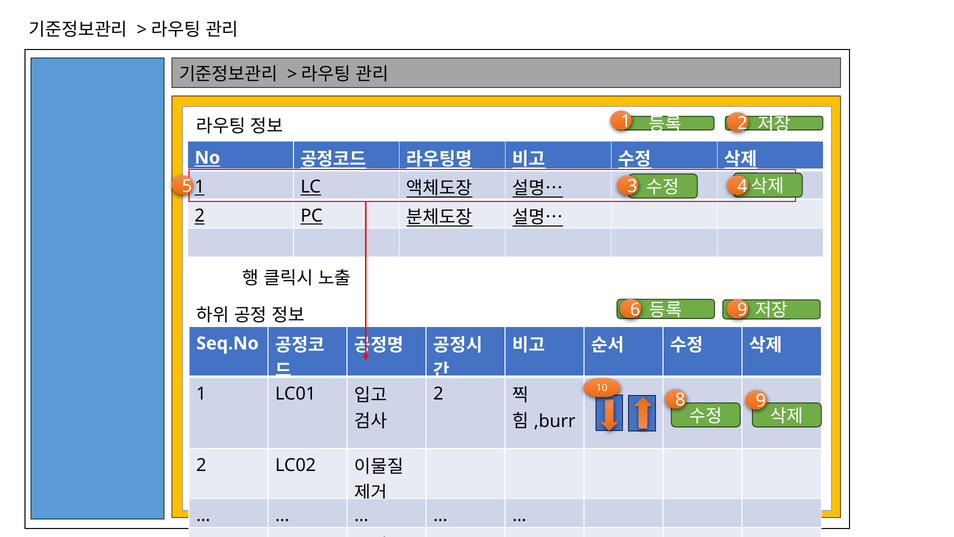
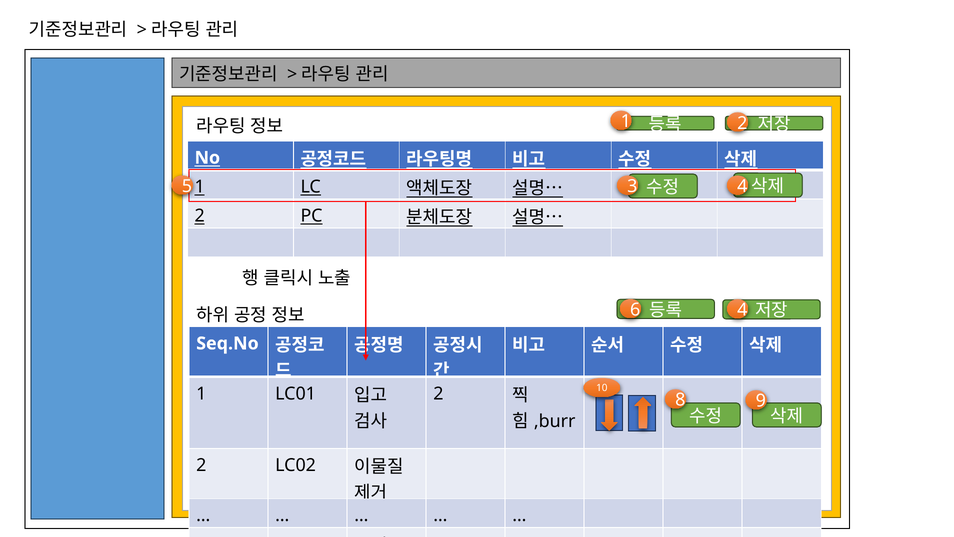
6 9: 9 -> 4
